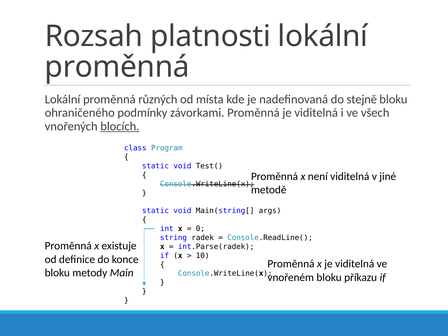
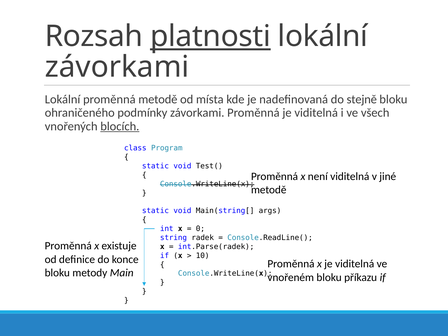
platnosti underline: none -> present
proměnná at (117, 67): proměnná -> závorkami
proměnná různých: různých -> metodě
